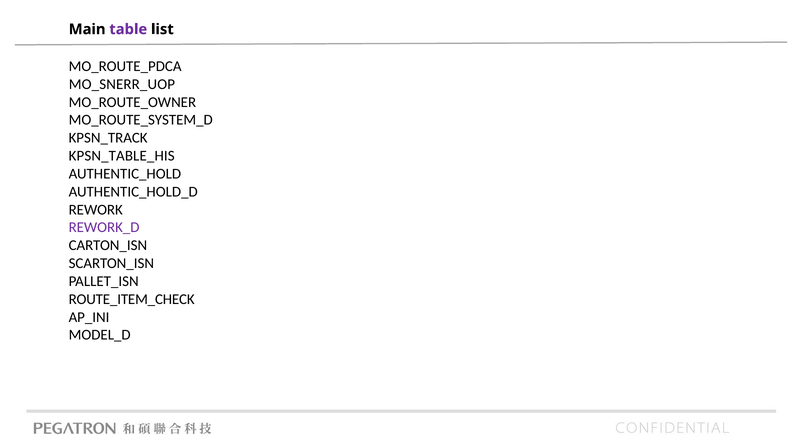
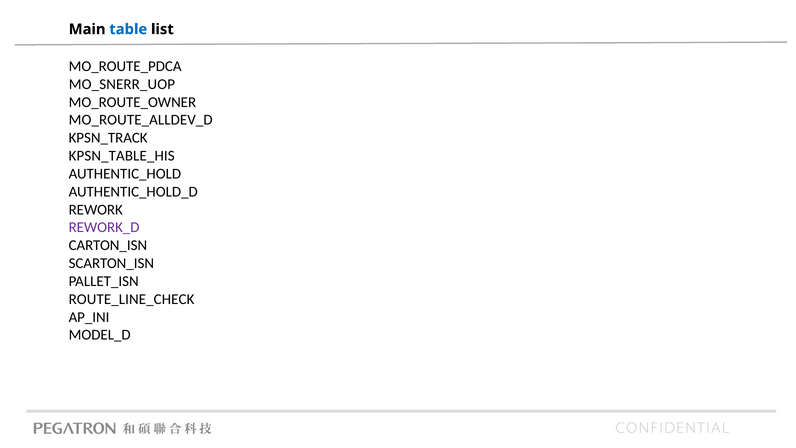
table colour: purple -> blue
MO_ROUTE_SYSTEM_D: MO_ROUTE_SYSTEM_D -> MO_ROUTE_ALLDEV_D
ROUTE_ITEM_CHECK: ROUTE_ITEM_CHECK -> ROUTE_LINE_CHECK
